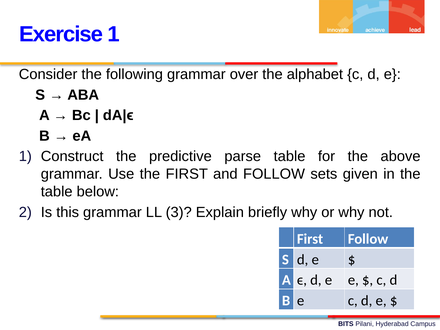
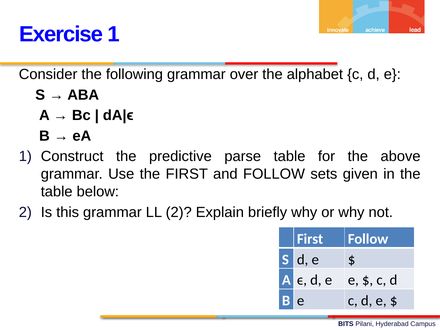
LL 3: 3 -> 2
